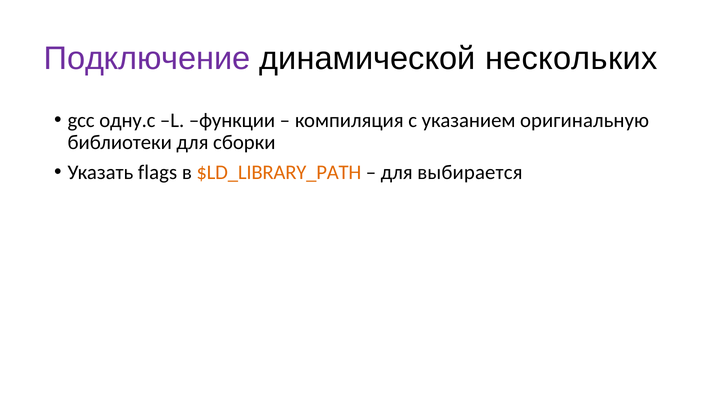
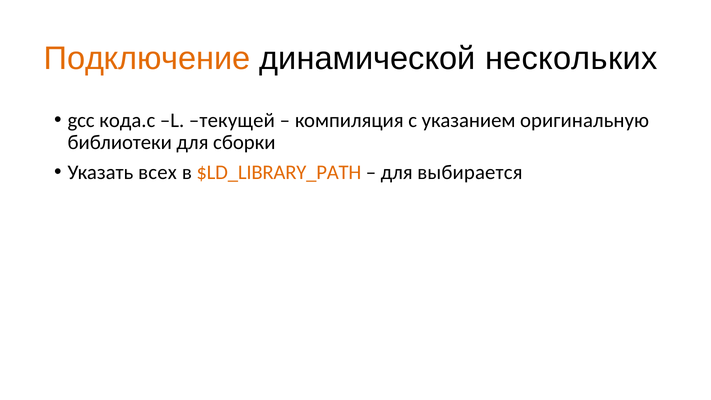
Подключение colour: purple -> orange
одну.c: одну.c -> кода.c
функции: функции -> текущей
flags: flags -> всех
